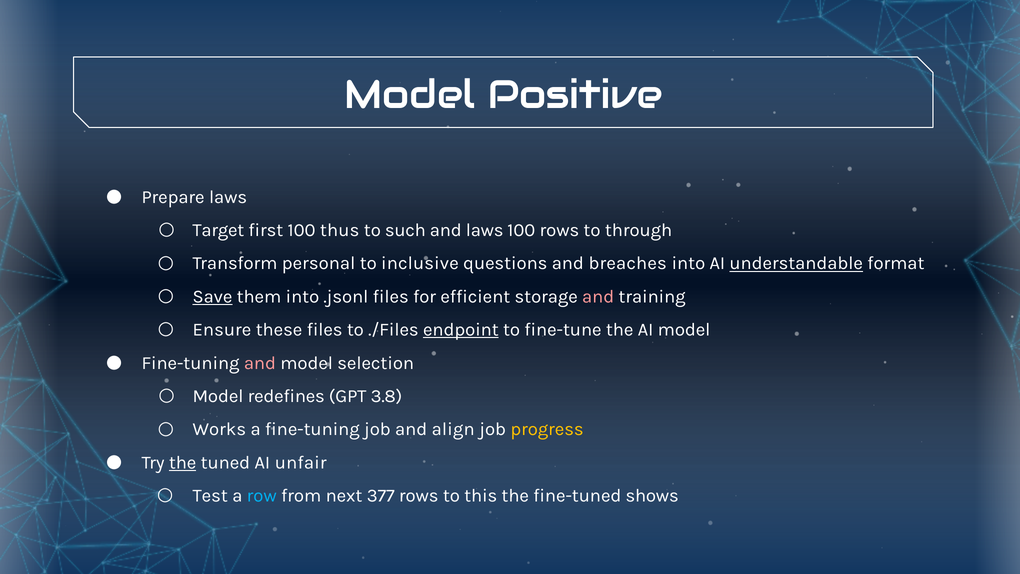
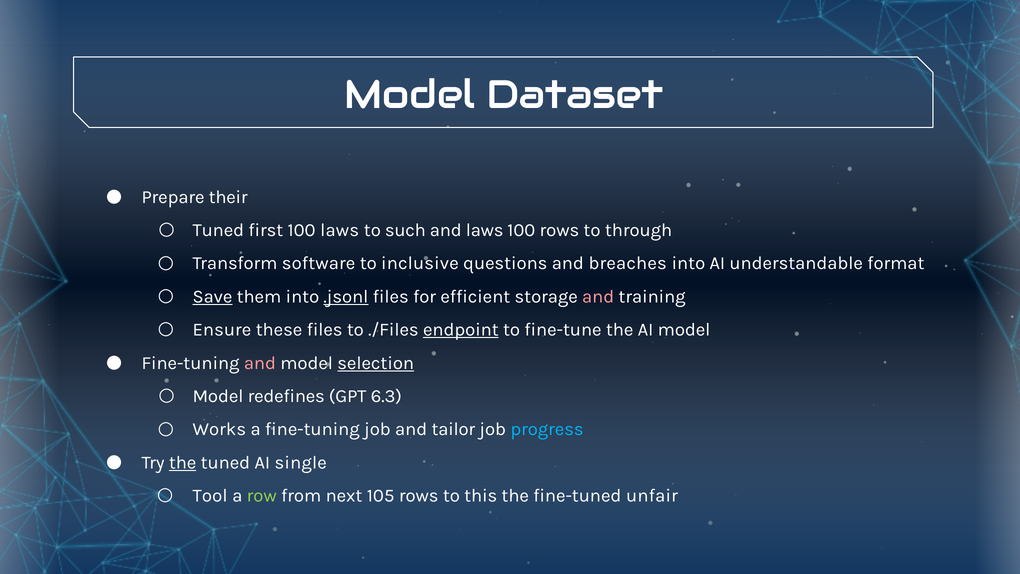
Positive: Positive -> Dataset
Prepare laws: laws -> their
Target at (218, 230): Target -> Tuned
100 thus: thus -> laws
personal: personal -> software
understandable underline: present -> none
.jsonl underline: none -> present
selection underline: none -> present
3.8: 3.8 -> 6.3
align: align -> tailor
progress colour: yellow -> light blue
unfair: unfair -> single
Test: Test -> Tool
row colour: light blue -> light green
377: 377 -> 105
shows: shows -> unfair
